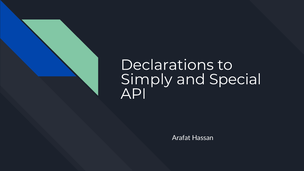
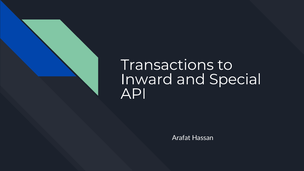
Declarations: Declarations -> Transactions
Simply: Simply -> Inward
